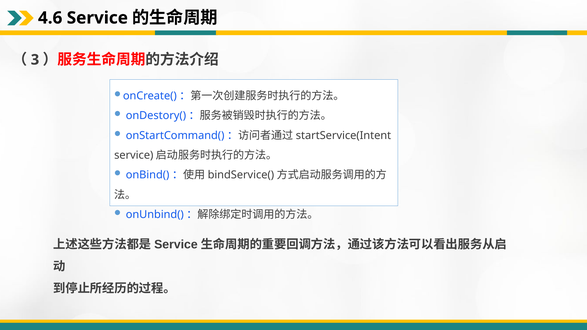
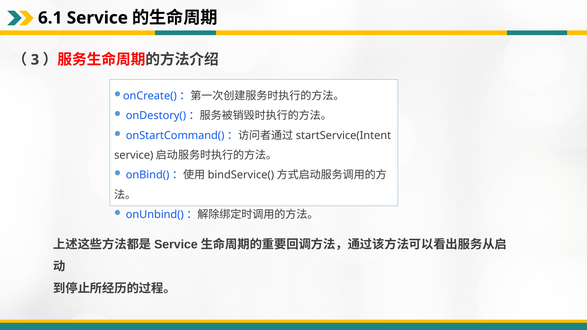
4.6: 4.6 -> 6.1
